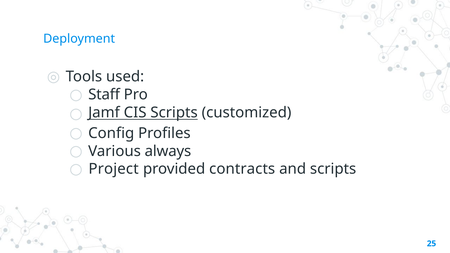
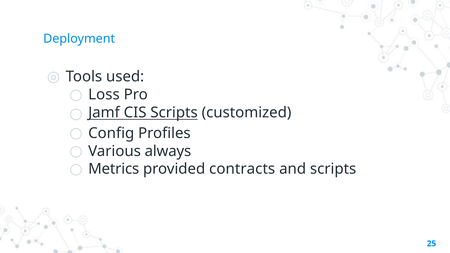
Staff: Staff -> Loss
Project: Project -> Metrics
